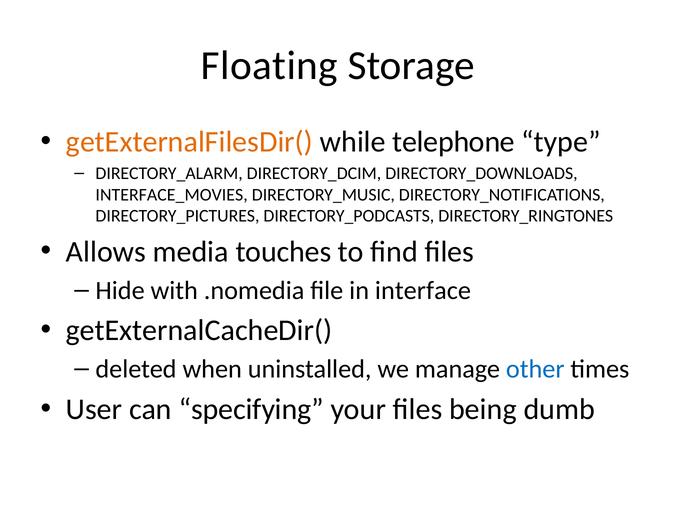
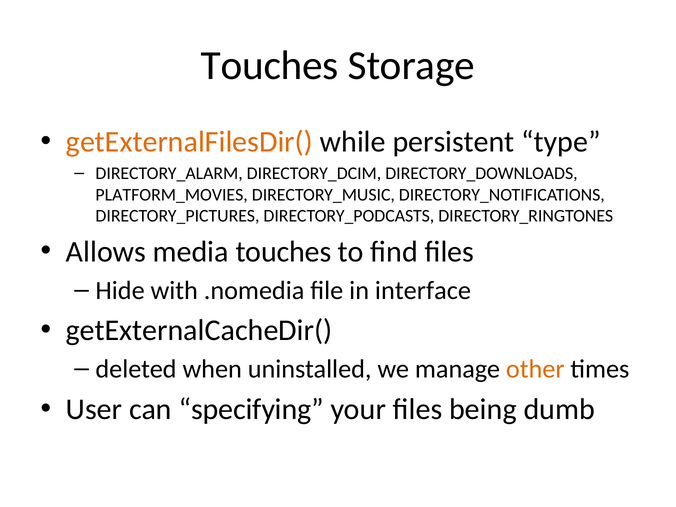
Floating at (269, 65): Floating -> Touches
telephone: telephone -> persistent
INTERFACE_MOVIES: INTERFACE_MOVIES -> PLATFORM_MOVIES
other colour: blue -> orange
